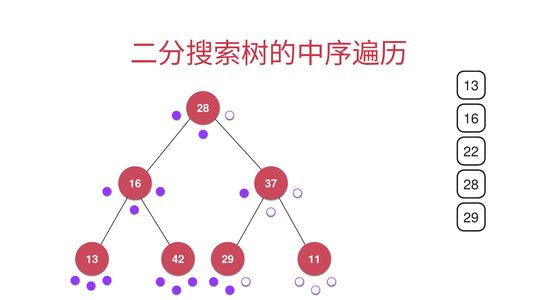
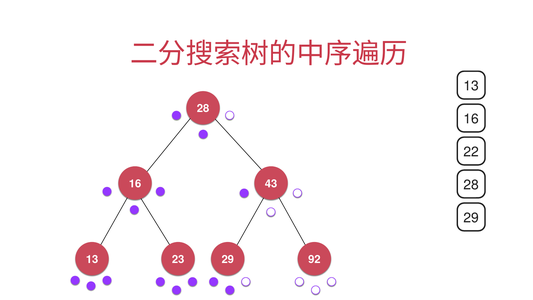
37: 37 -> 43
42: 42 -> 23
11: 11 -> 92
